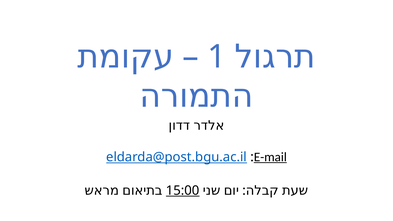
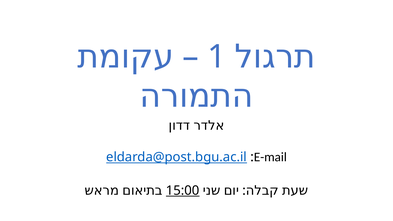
E-mail underline: present -> none
